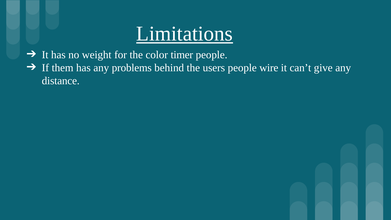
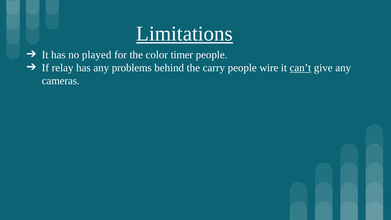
weight: weight -> played
them: them -> relay
users: users -> carry
can’t underline: none -> present
distance: distance -> cameras
